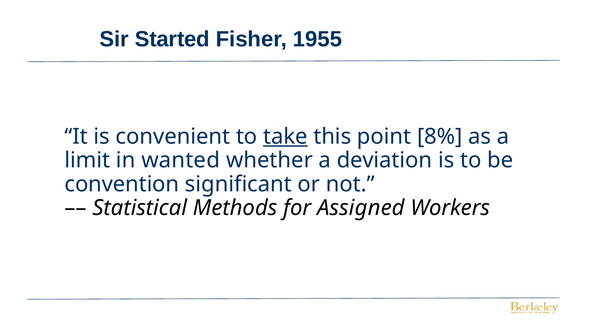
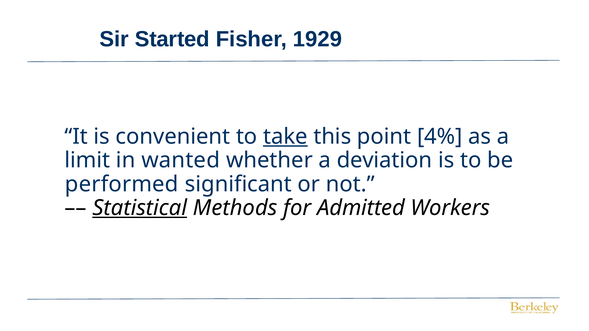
1955: 1955 -> 1929
8%: 8% -> 4%
convention: convention -> performed
Statistical underline: none -> present
Assigned: Assigned -> Admitted
